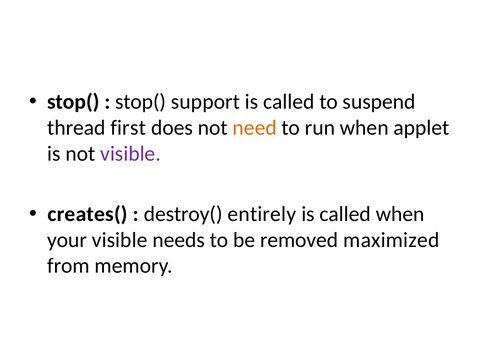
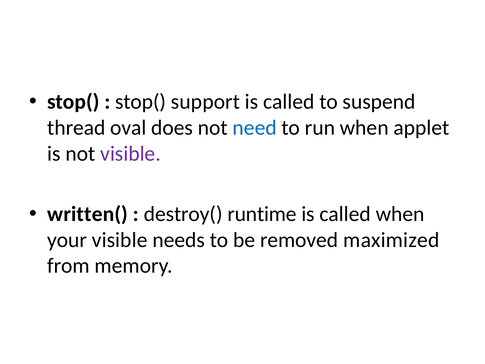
first: first -> oval
need colour: orange -> blue
creates(: creates( -> written(
entirely: entirely -> runtime
